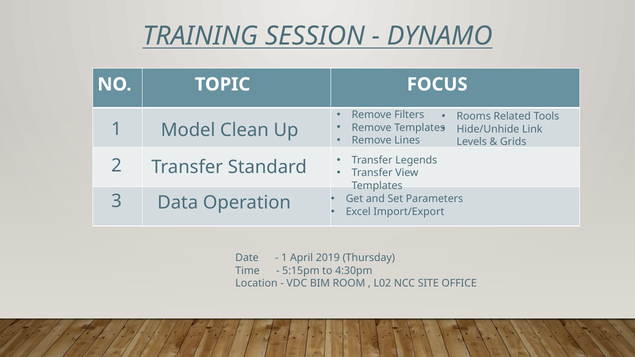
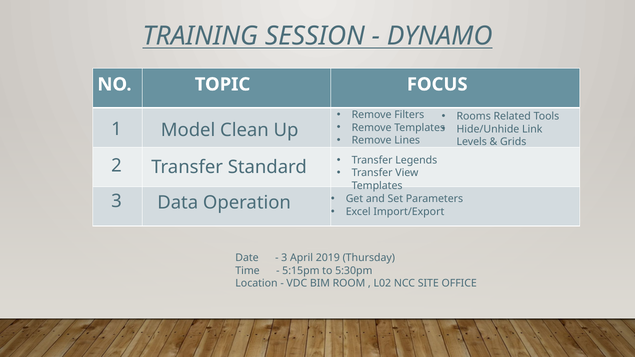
1 at (284, 258): 1 -> 3
4:30pm: 4:30pm -> 5:30pm
